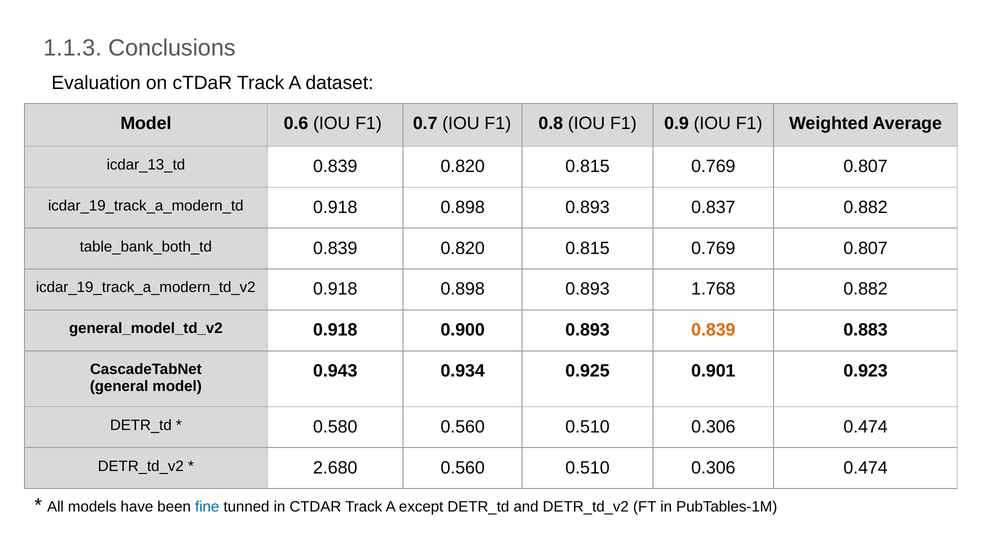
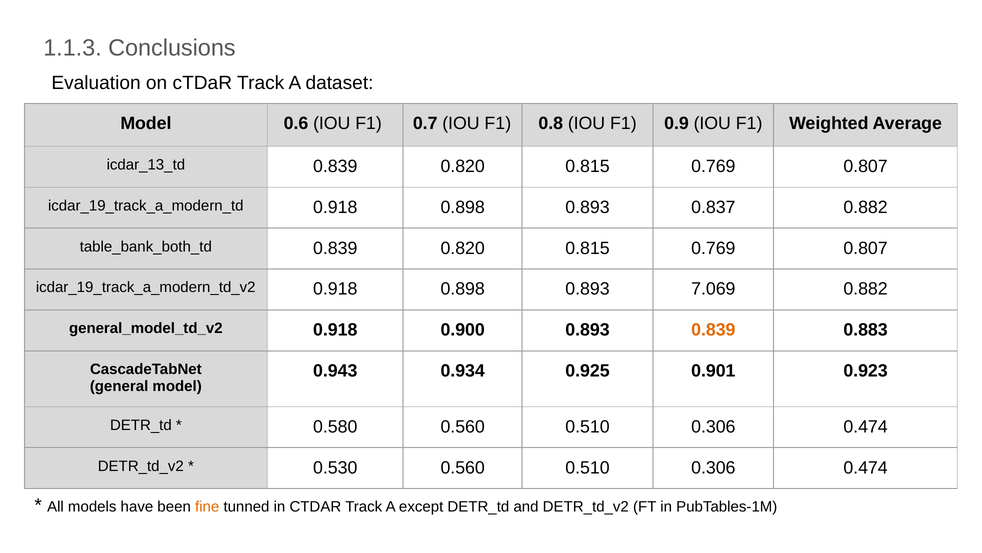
1.768: 1.768 -> 7.069
2.680: 2.680 -> 0.530
fine colour: blue -> orange
